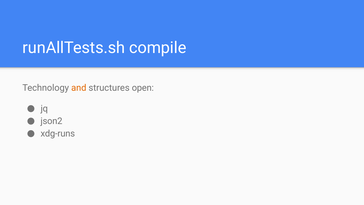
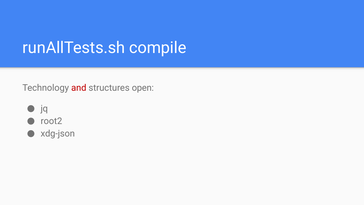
and colour: orange -> red
json2: json2 -> root2
xdg-runs: xdg-runs -> xdg-json
